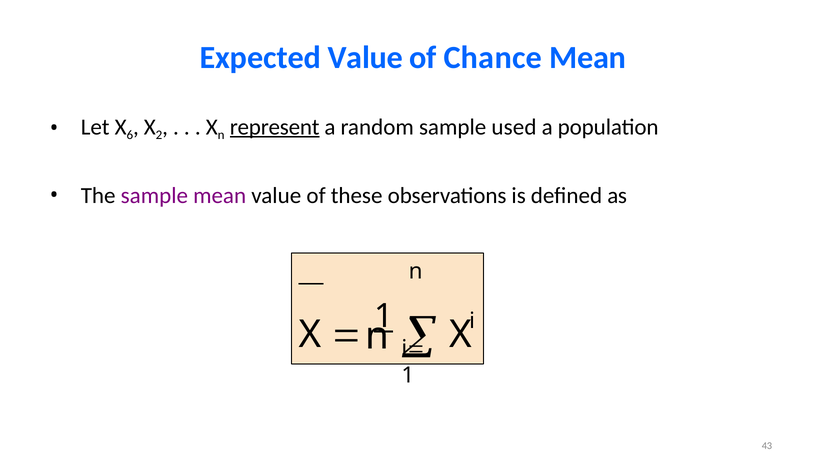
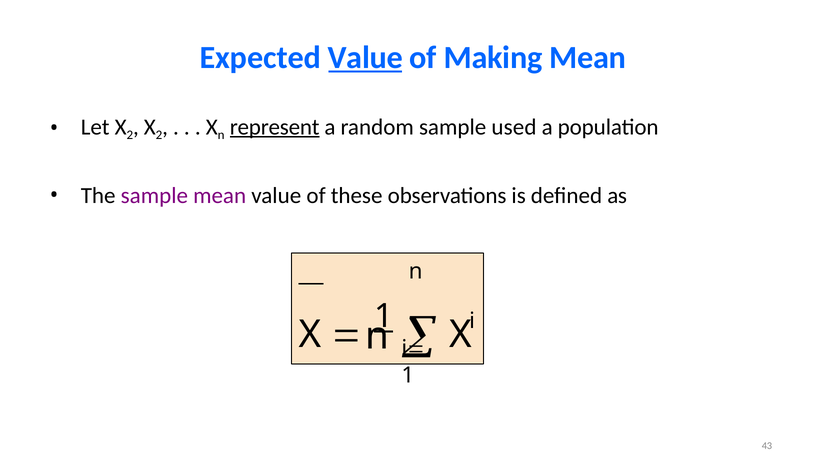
Value at (365, 58) underline: none -> present
Chance: Chance -> Making
Let X 6: 6 -> 2
